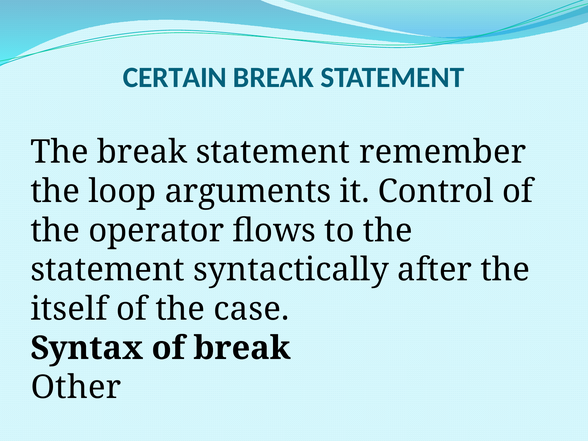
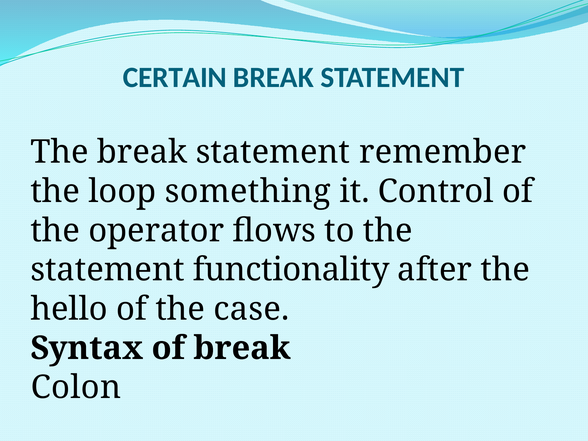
arguments: arguments -> something
syntactically: syntactically -> functionality
itself: itself -> hello
Other: Other -> Colon
